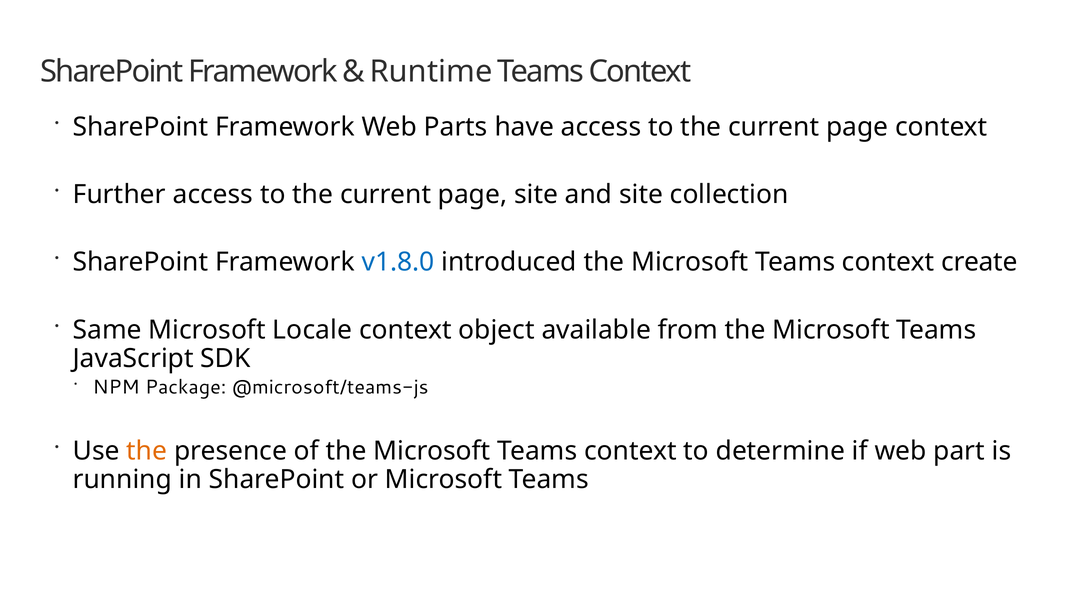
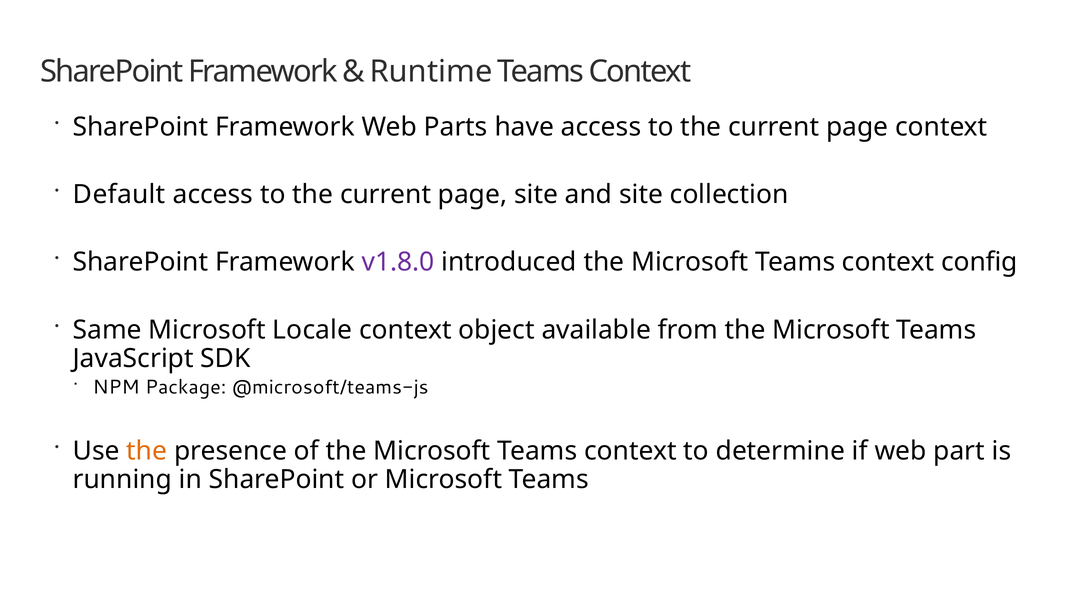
Further: Further -> Default
v1.8.0 colour: blue -> purple
create: create -> config
